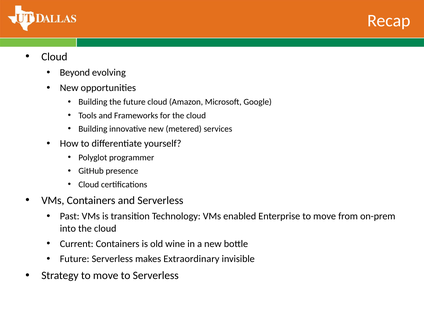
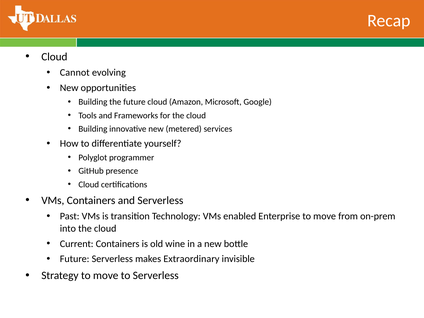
Beyond: Beyond -> Cannot
